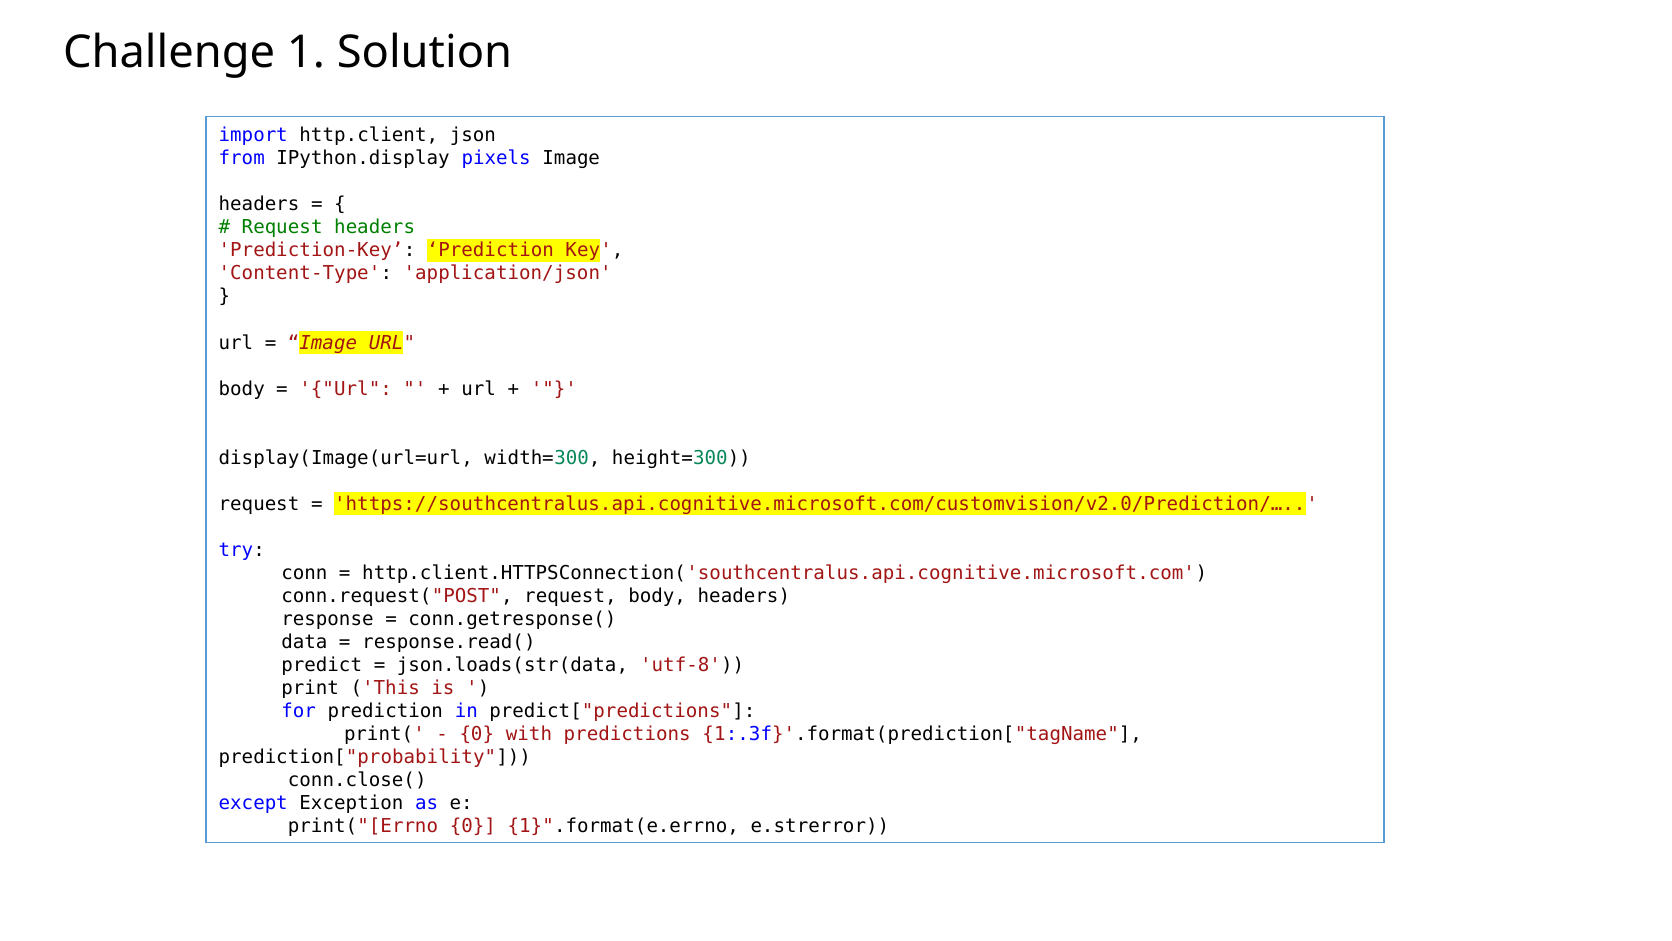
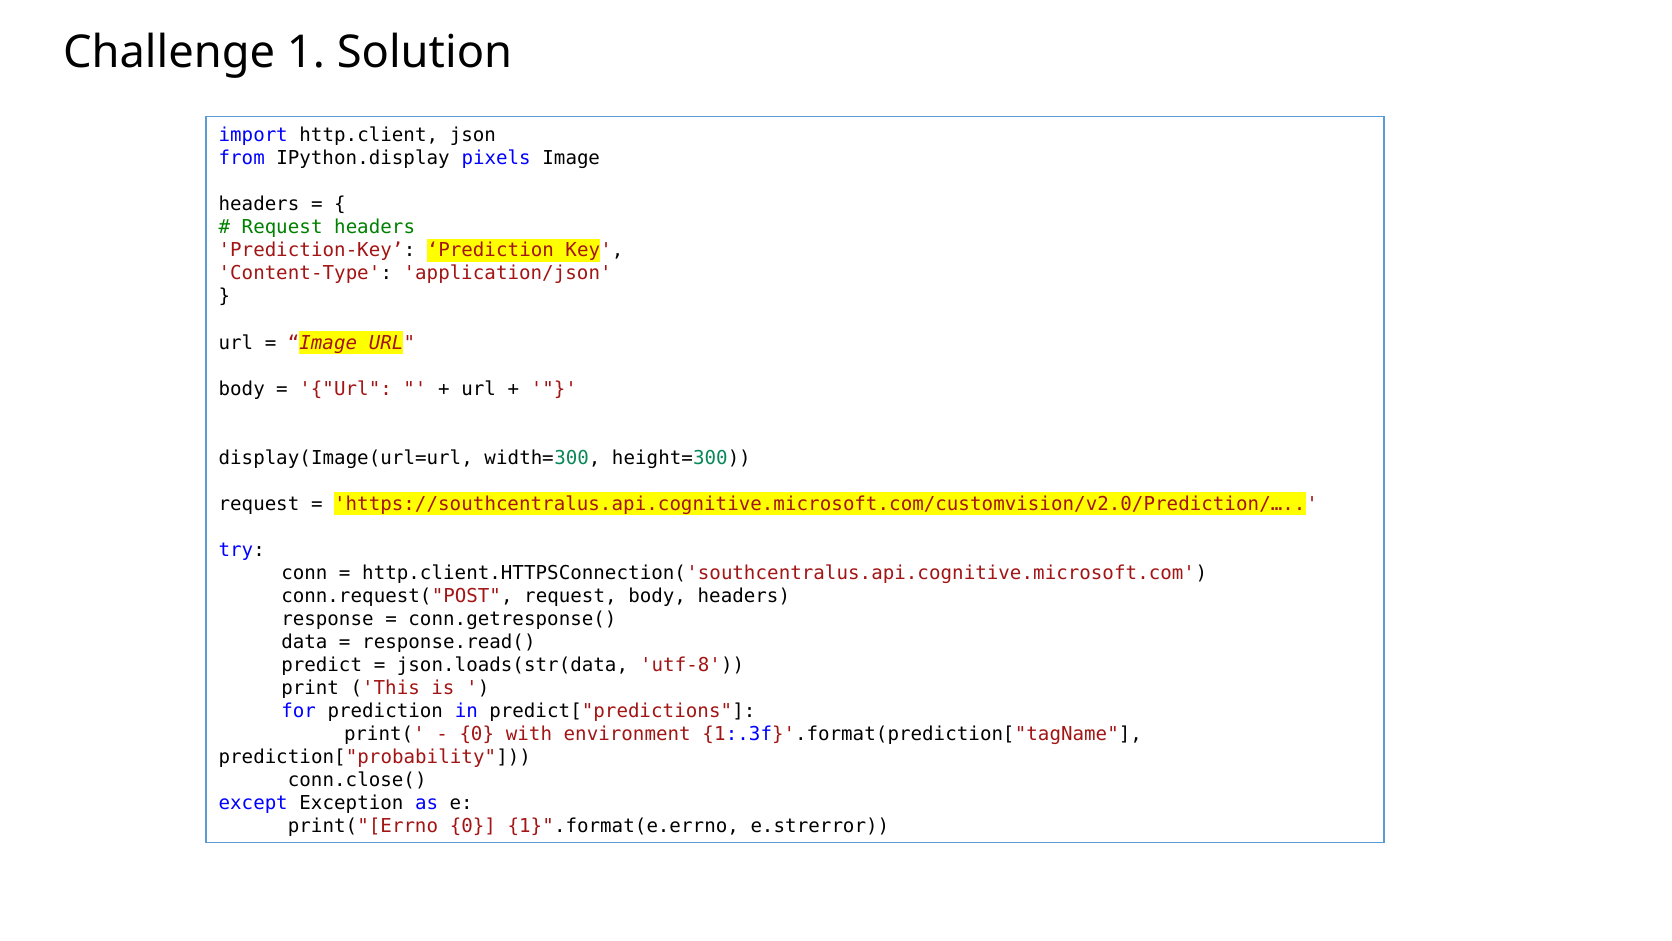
predictions: predictions -> environment
